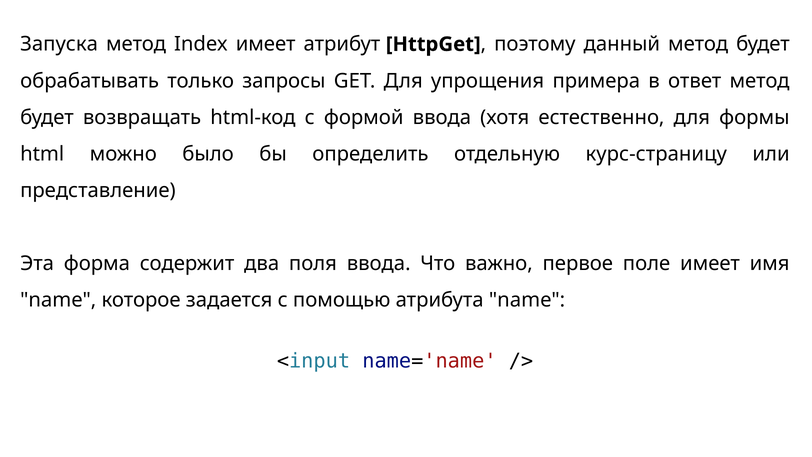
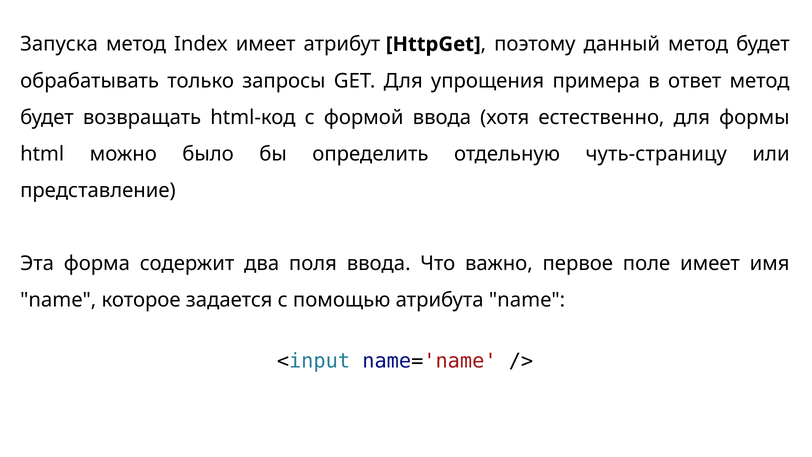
курс-страницу: курс-страницу -> чуть-страницу
